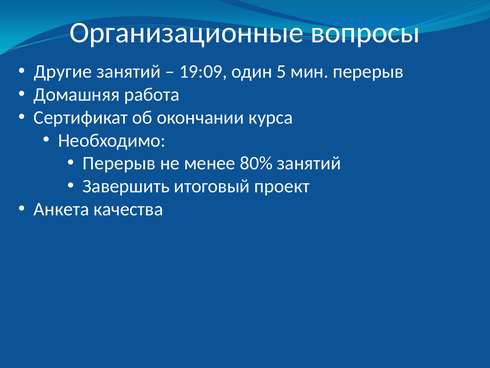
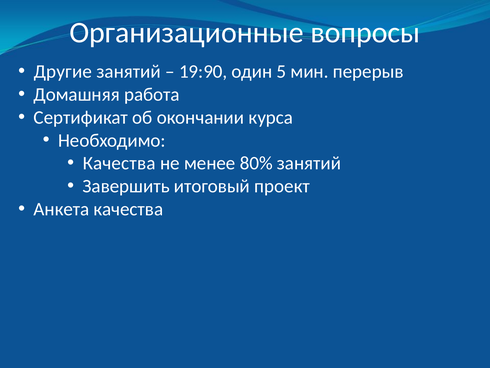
19:09: 19:09 -> 19:90
Перерыв at (119, 163): Перерыв -> Качества
